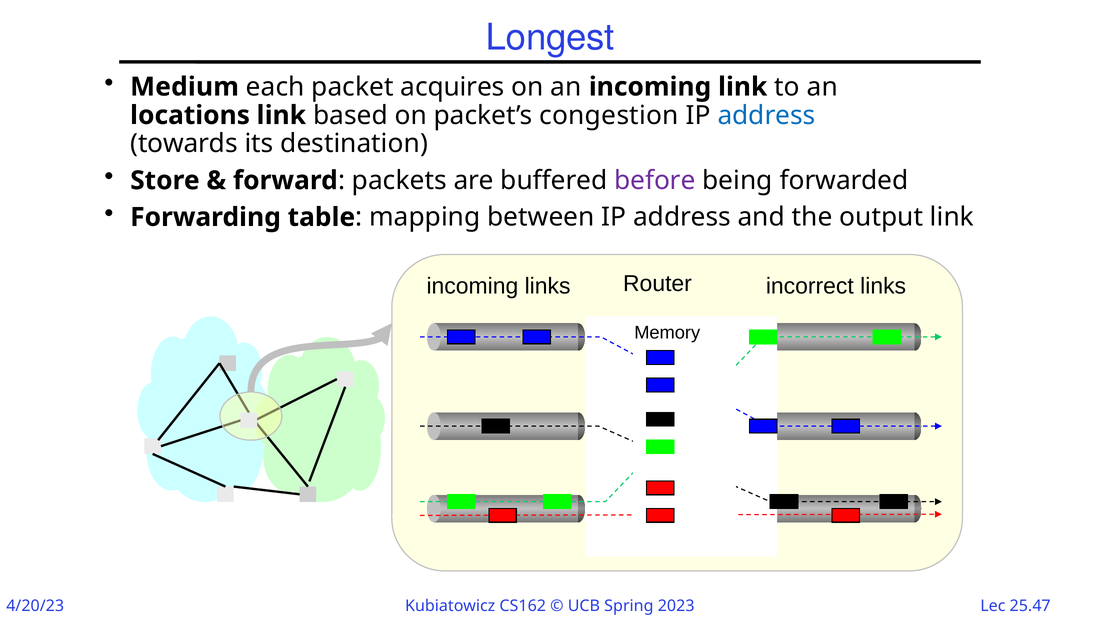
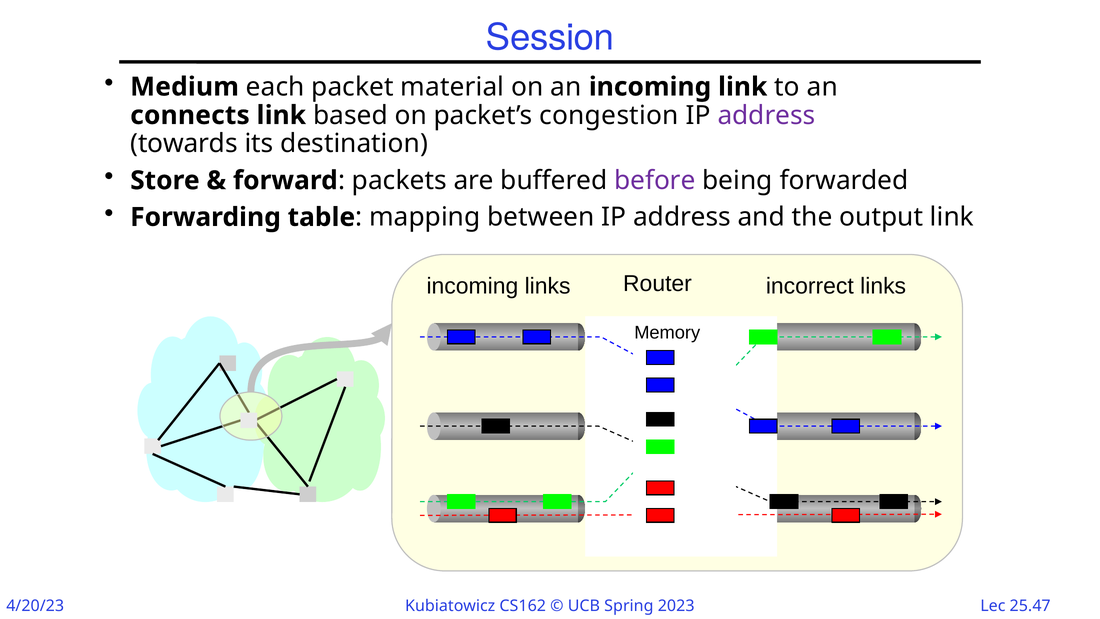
Longest: Longest -> Session
acquires: acquires -> material
locations: locations -> connects
address at (766, 115) colour: blue -> purple
